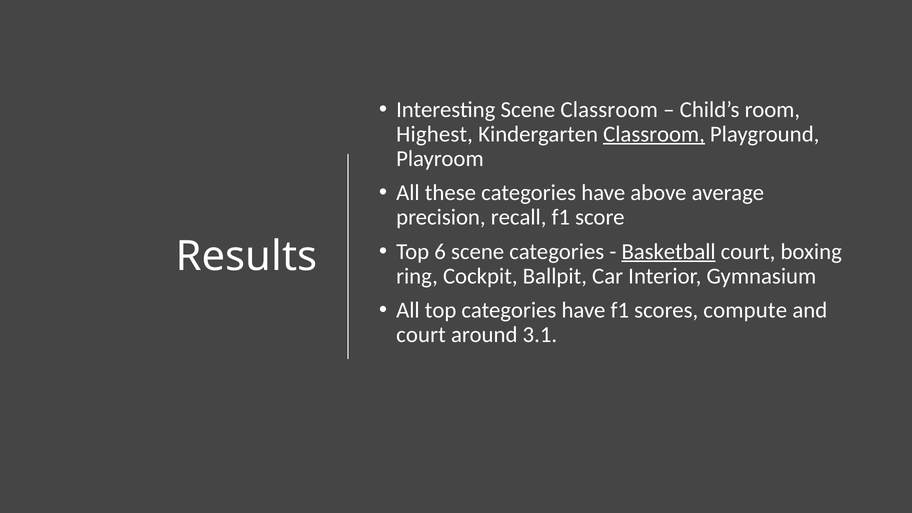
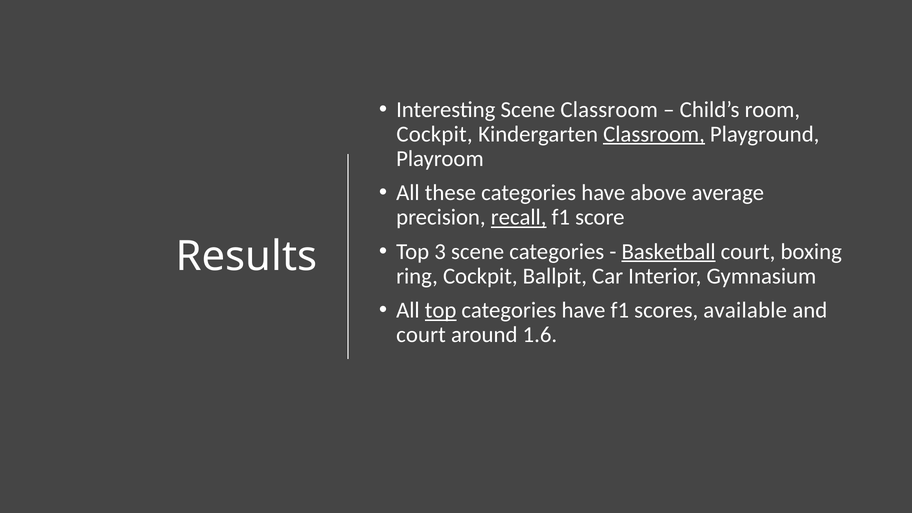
Highest at (435, 134): Highest -> Cockpit
recall underline: none -> present
6: 6 -> 3
top at (441, 310) underline: none -> present
compute: compute -> available
3.1: 3.1 -> 1.6
